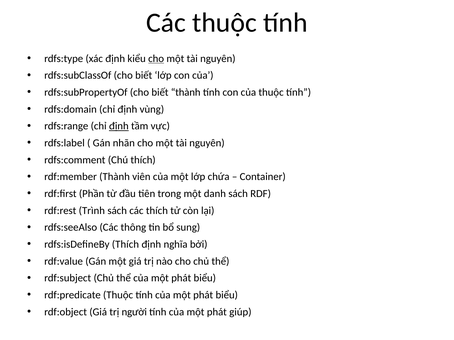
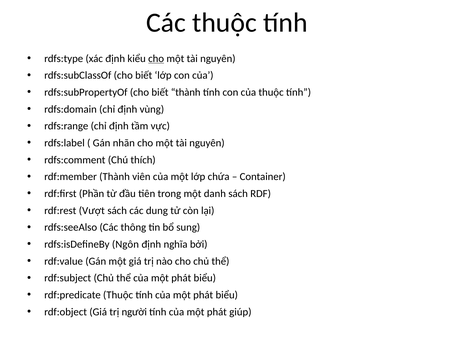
định at (119, 126) underline: present -> none
Trình: Trình -> Vượt
các thích: thích -> dung
rdfs:isDefineBy Thích: Thích -> Ngôn
